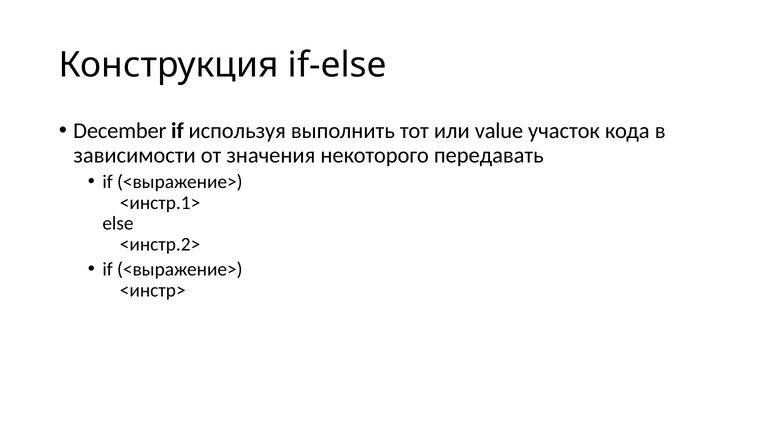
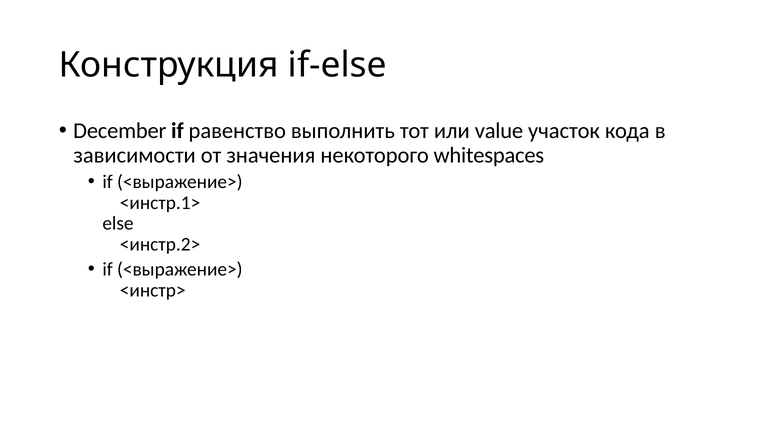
используя: используя -> равенство
передавать: передавать -> whitespaces
